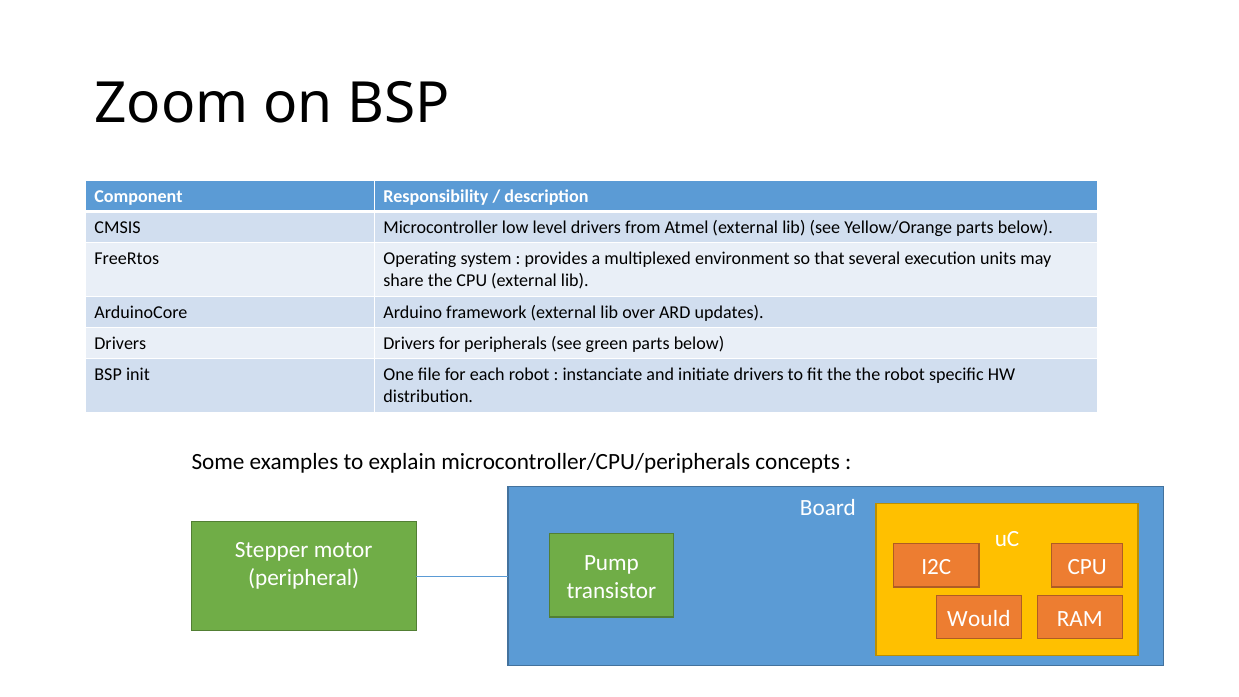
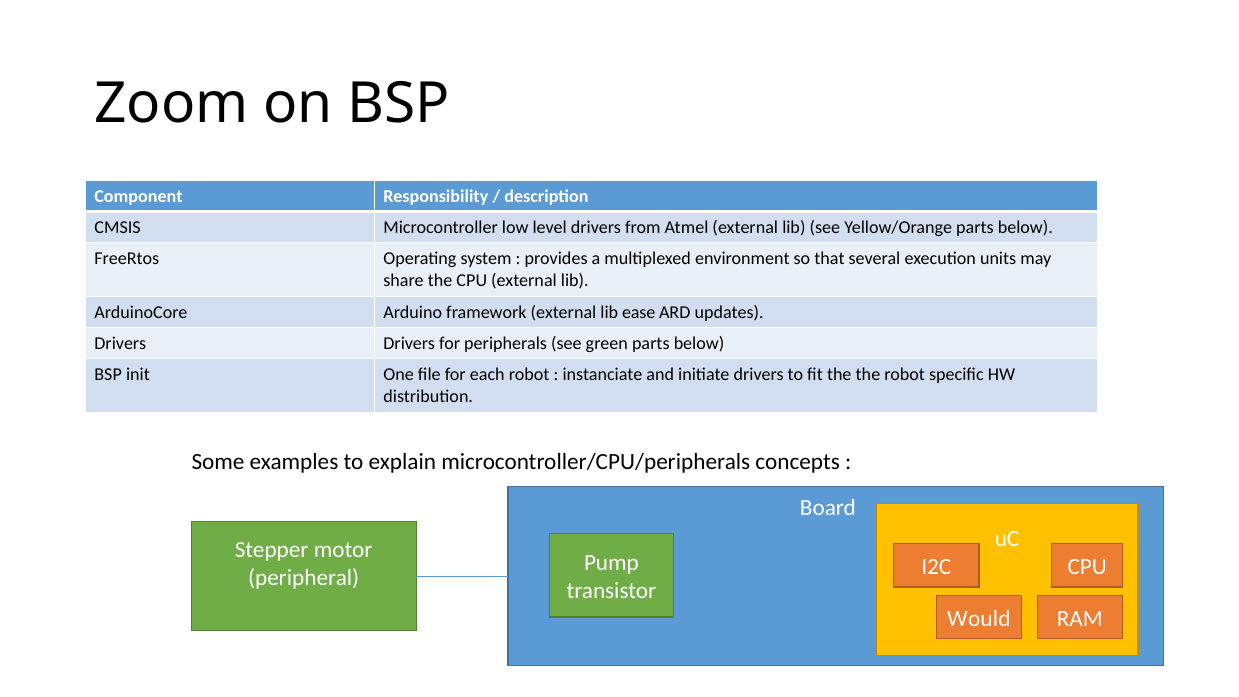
over: over -> ease
